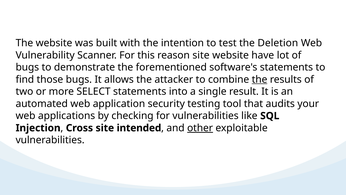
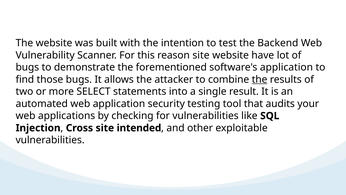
Deletion: Deletion -> Backend
software's statements: statements -> application
other underline: present -> none
